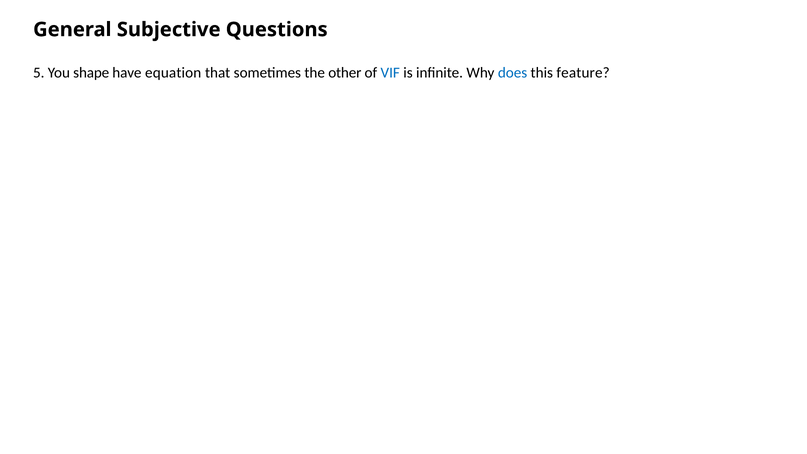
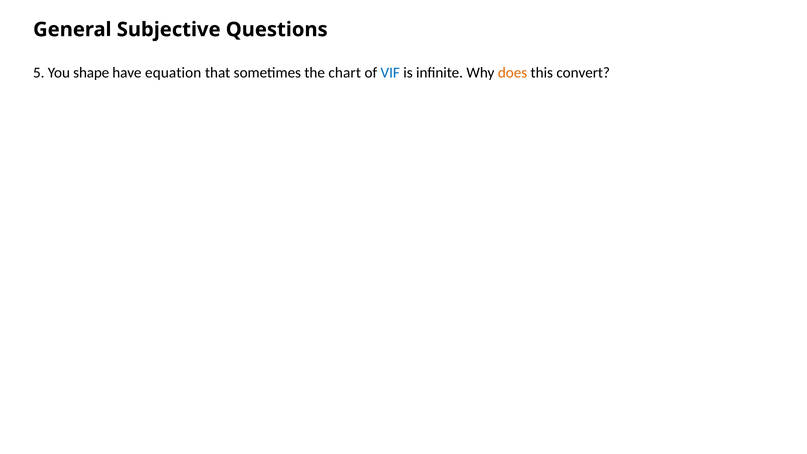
other: other -> chart
does colour: blue -> orange
feature: feature -> convert
